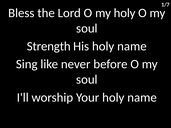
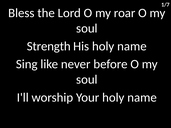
my holy: holy -> roar
